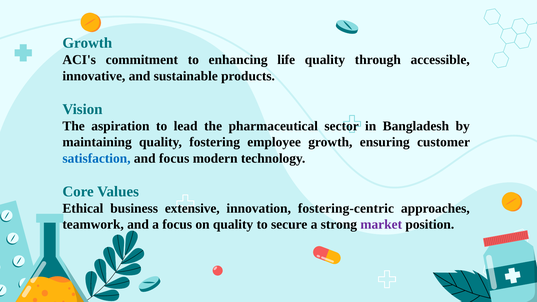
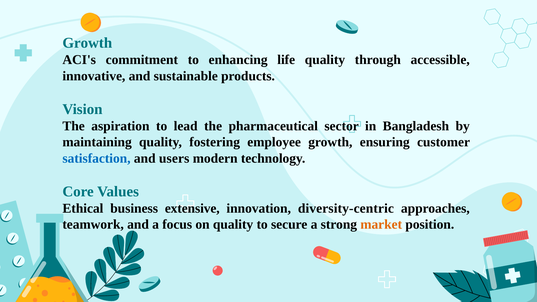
and focus: focus -> users
fostering-centric: fostering-centric -> diversity-centric
market colour: purple -> orange
